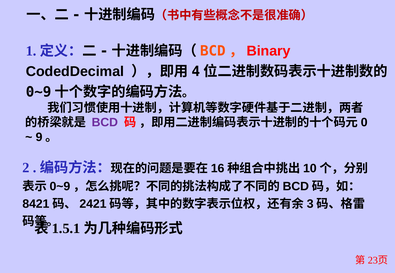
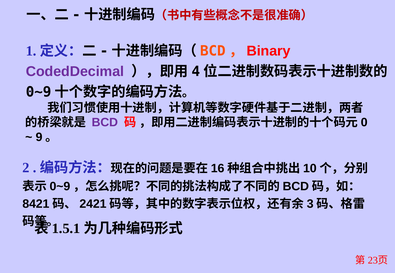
CodedDecimal colour: black -> purple
